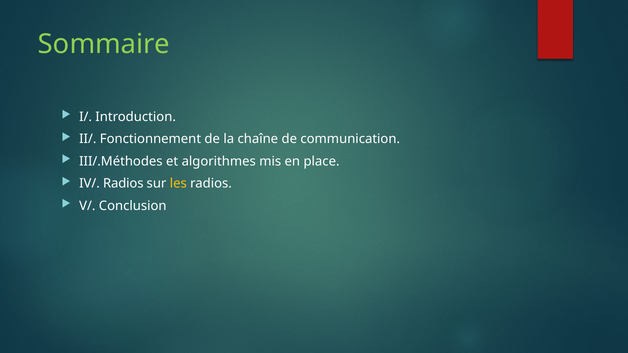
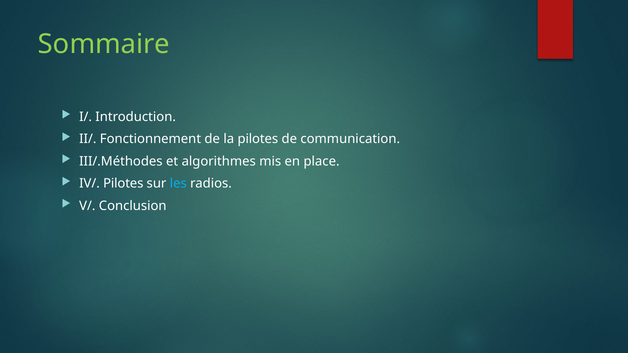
la chaîne: chaîne -> pilotes
IV/ Radios: Radios -> Pilotes
les colour: yellow -> light blue
